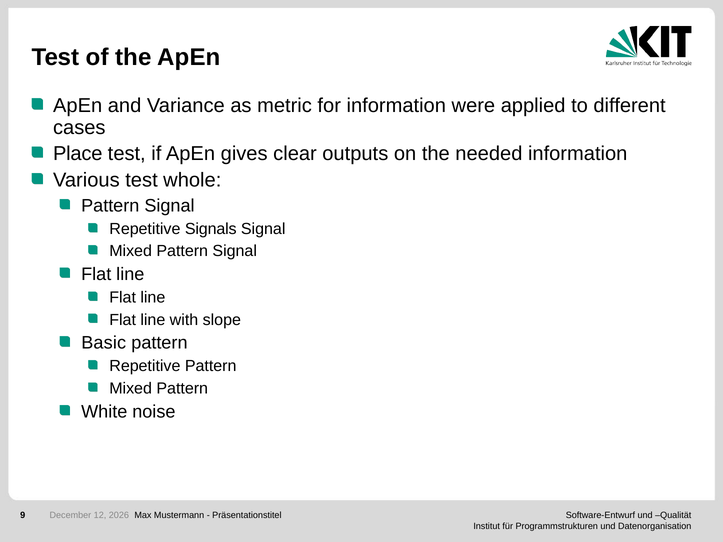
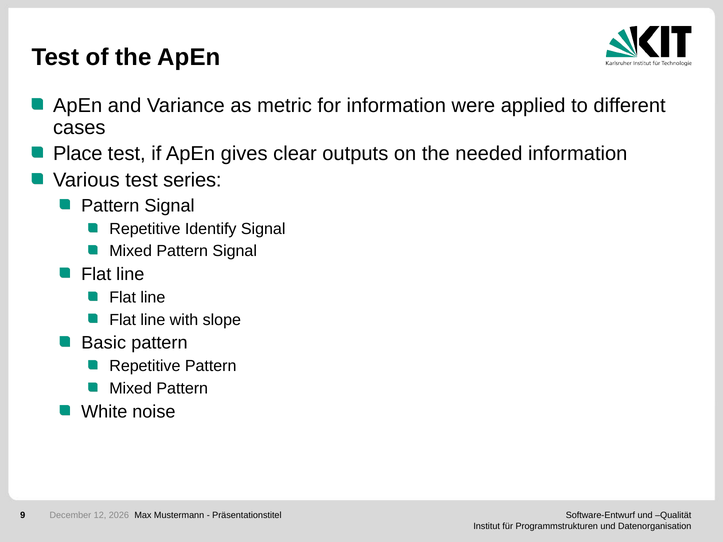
whole: whole -> series
Signals: Signals -> Identify
